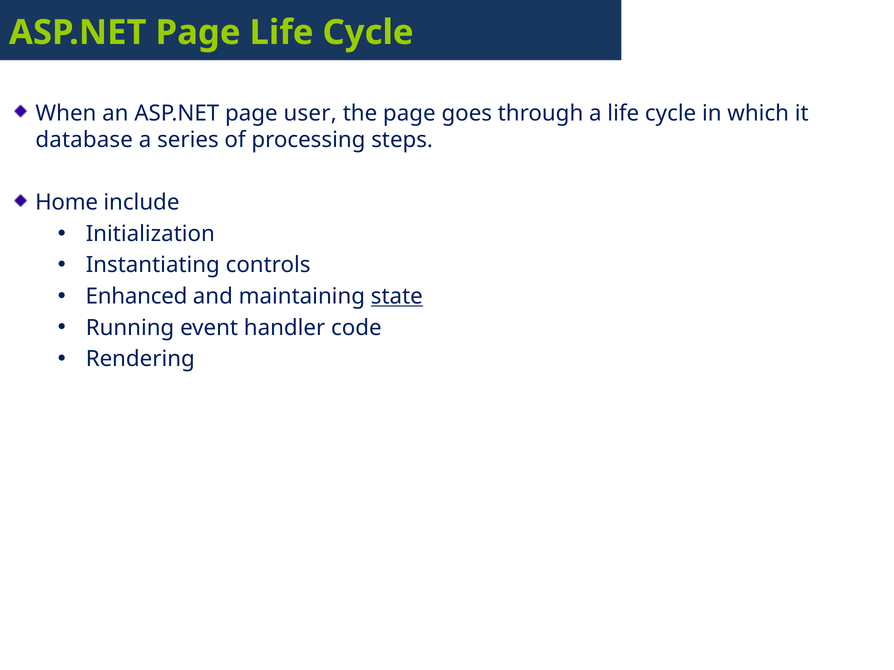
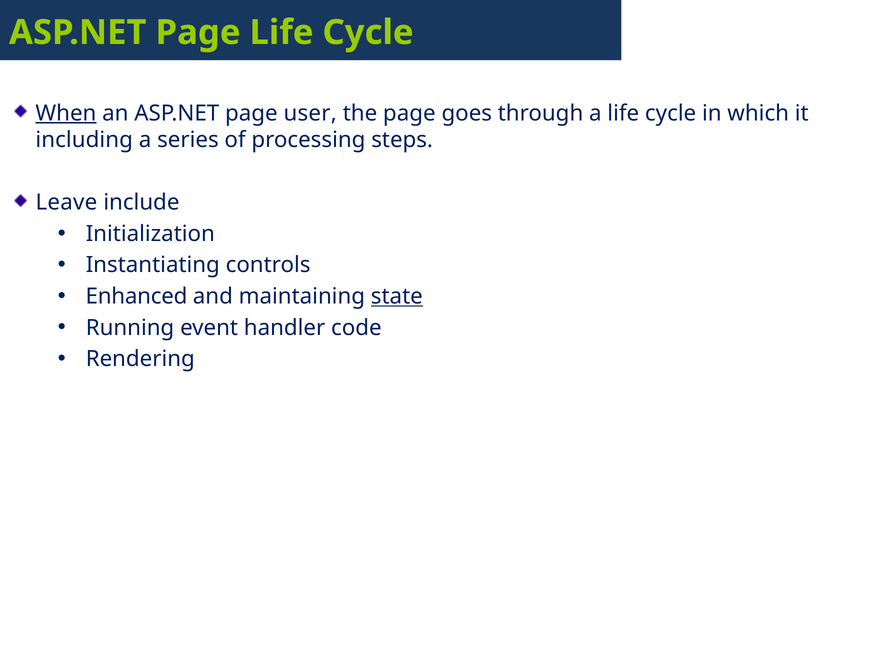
When underline: none -> present
database: database -> including
Home: Home -> Leave
